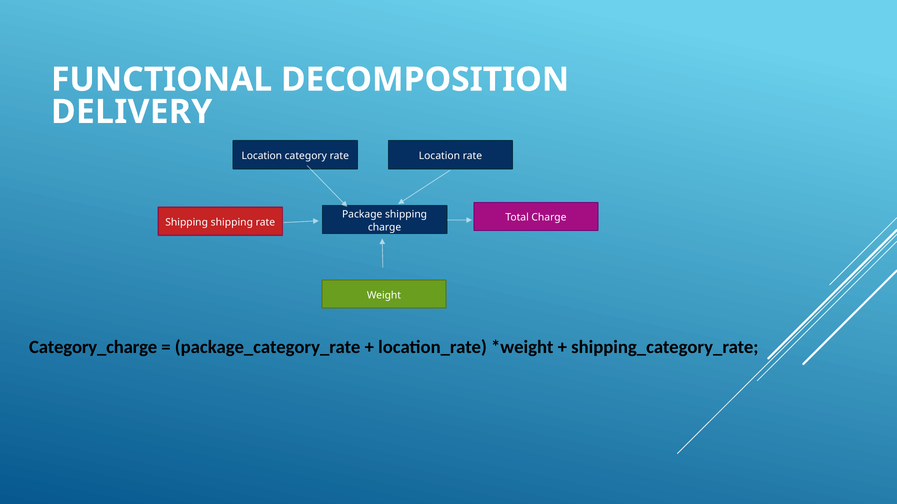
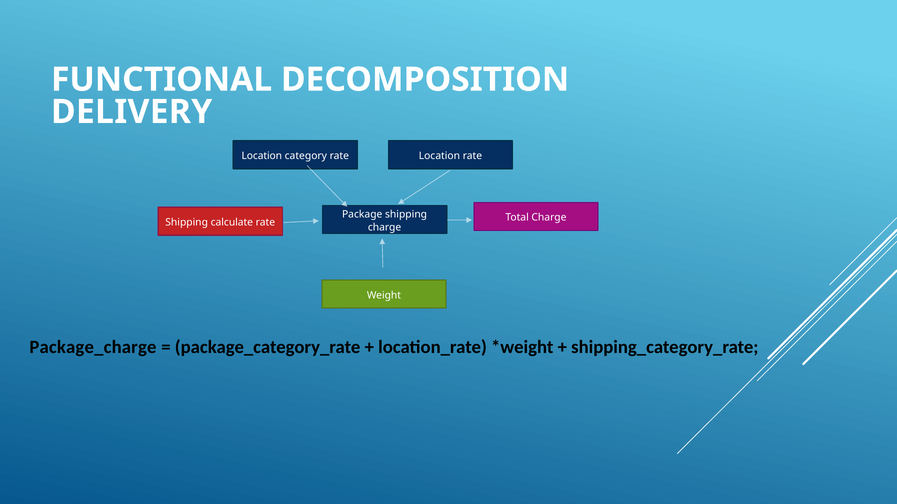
Shipping shipping: shipping -> calculate
Category_charge: Category_charge -> Package_charge
